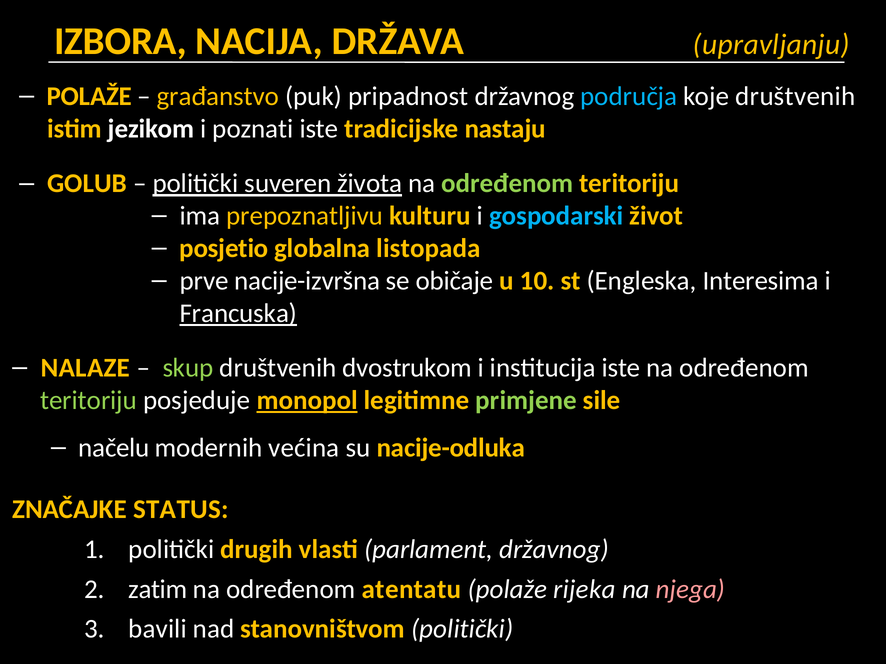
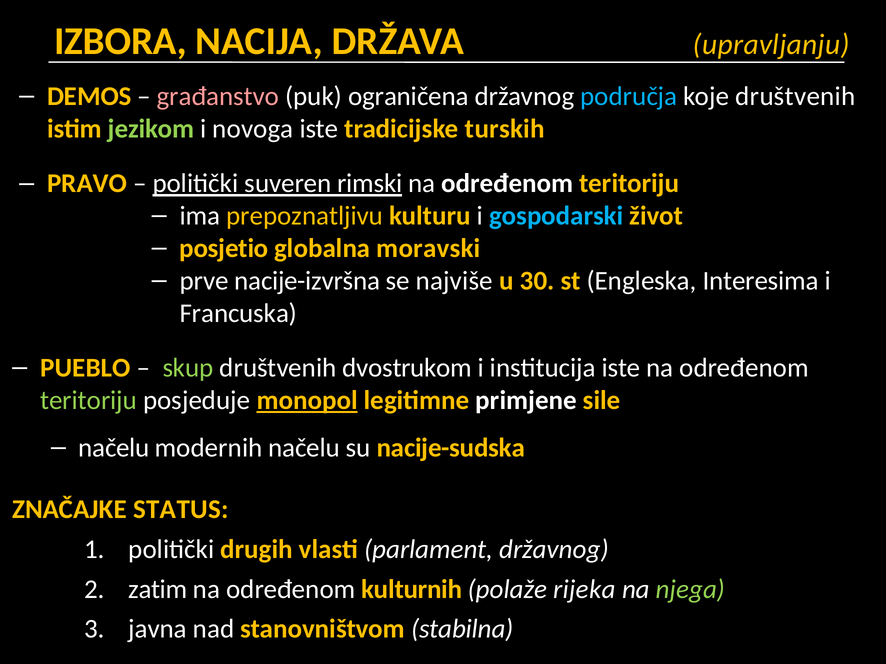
POLAŽE at (89, 97): POLAŽE -> DEMOS
građanstvo colour: yellow -> pink
pripadnost: pripadnost -> ograničena
jezikom colour: white -> light green
poznati: poznati -> novoga
nastaju: nastaju -> turskih
GOLUB: GOLUB -> PRAVO
života: života -> rimski
određenom at (507, 184) colour: light green -> white
listopada: listopada -> moravski
običaje: običaje -> najviše
10: 10 -> 30
Francuska underline: present -> none
NALAZE: NALAZE -> PUEBLO
primjene colour: light green -> white
modernih većina: većina -> načelu
nacije-odluka: nacije-odluka -> nacije-sudska
atentatu: atentatu -> kulturnih
njega colour: pink -> light green
bavili: bavili -> javna
stanovništvom politički: politički -> stabilna
